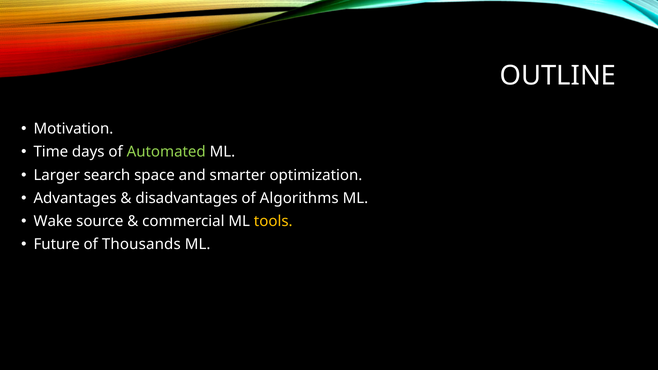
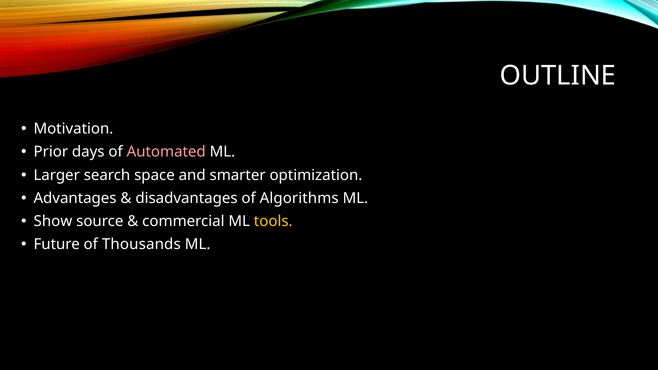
Time: Time -> Prior
Automated colour: light green -> pink
Wake: Wake -> Show
